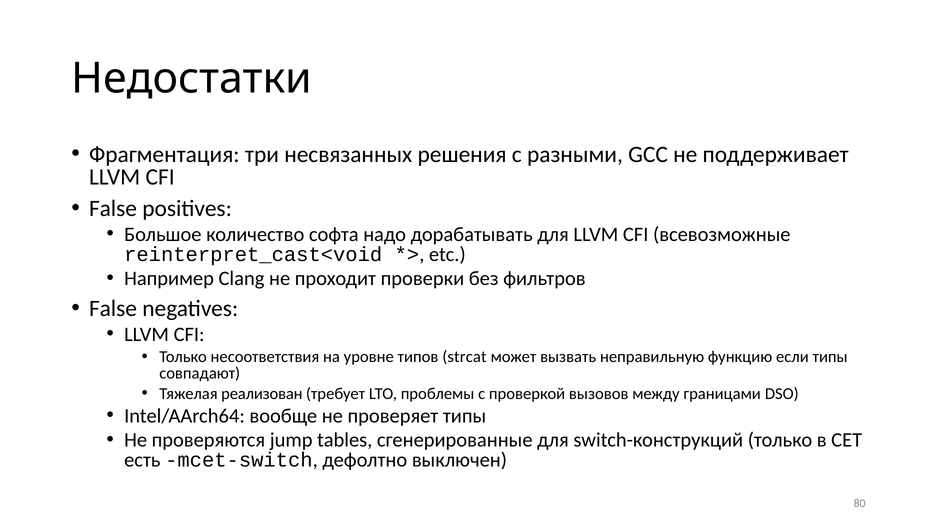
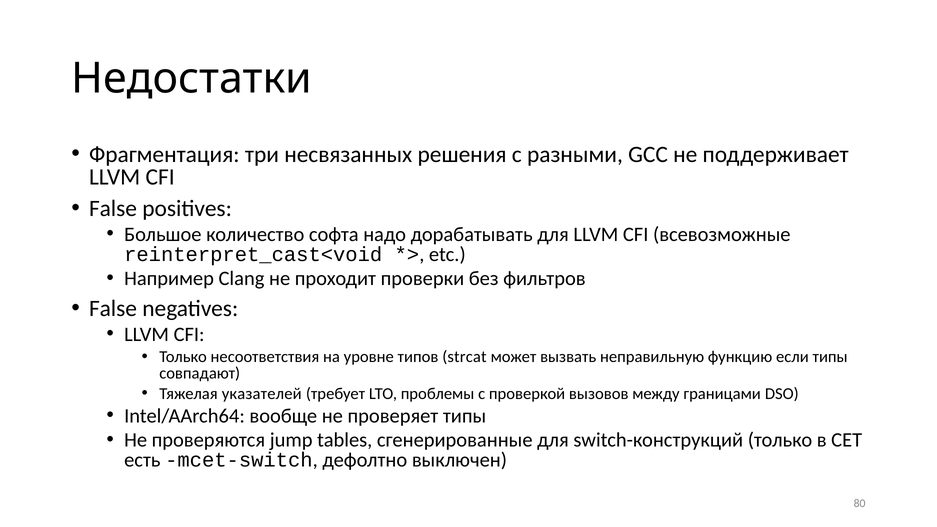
реализован: реализован -> указателей
